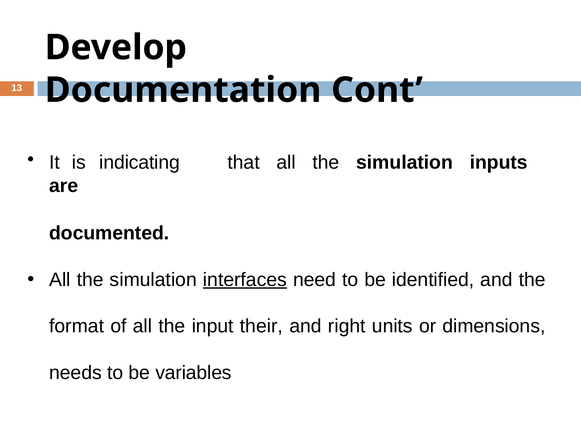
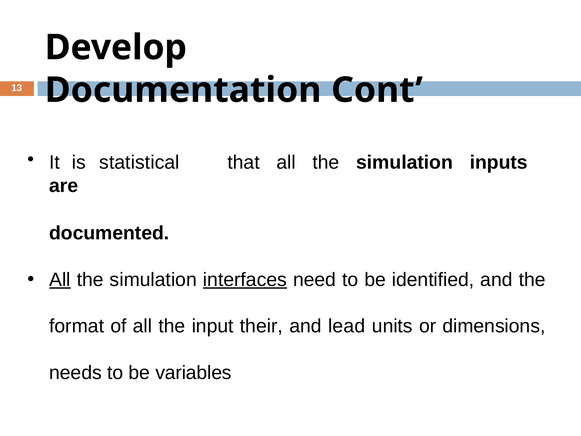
indicating: indicating -> statistical
All at (60, 280) underline: none -> present
right: right -> lead
